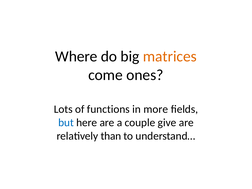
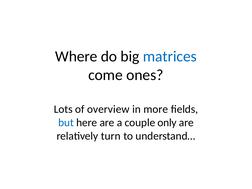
matrices colour: orange -> blue
functions: functions -> overview
give: give -> only
than: than -> turn
